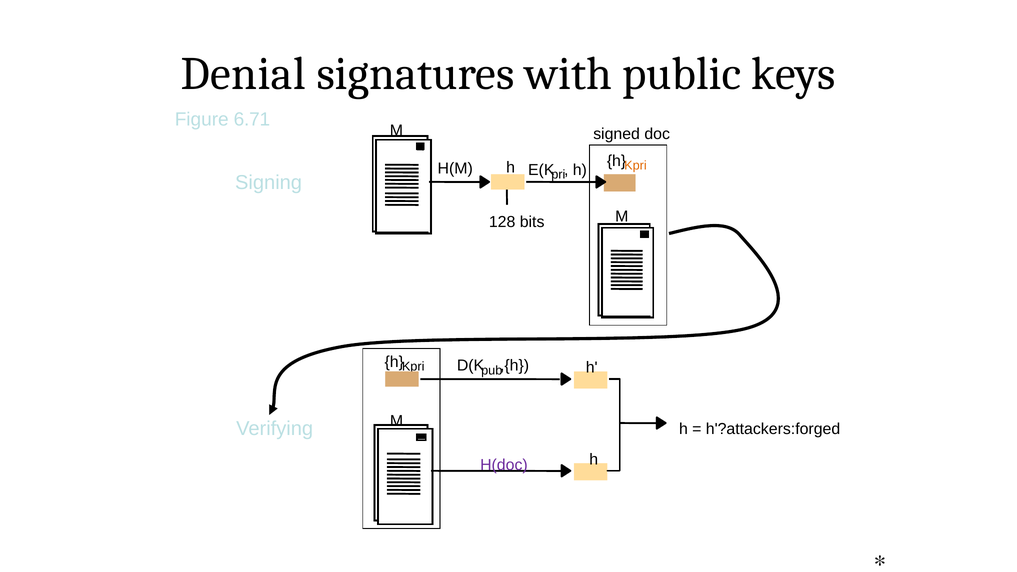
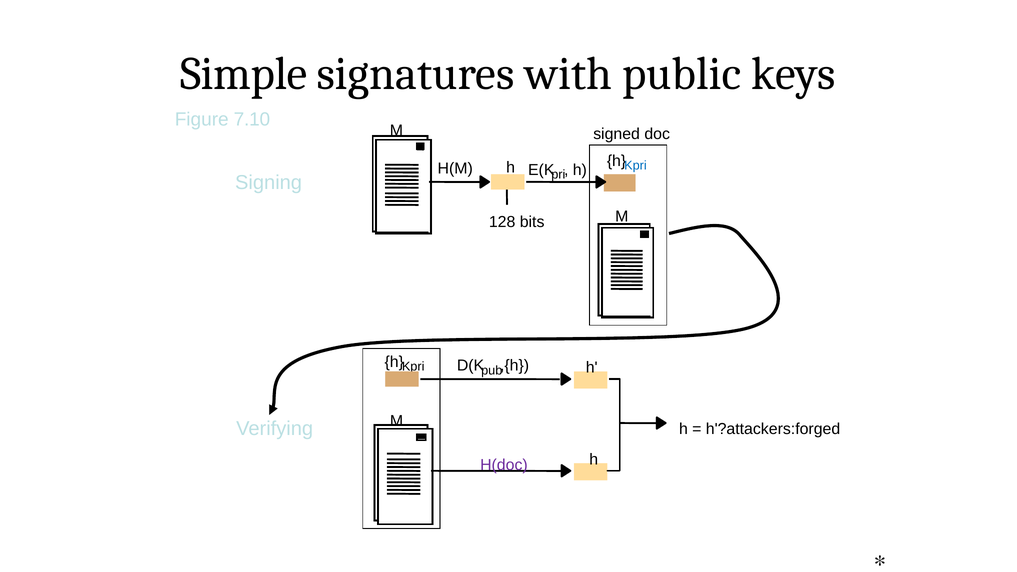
Denial: Denial -> Simple
6.71: 6.71 -> 7.10
Kpri at (635, 166) colour: orange -> blue
